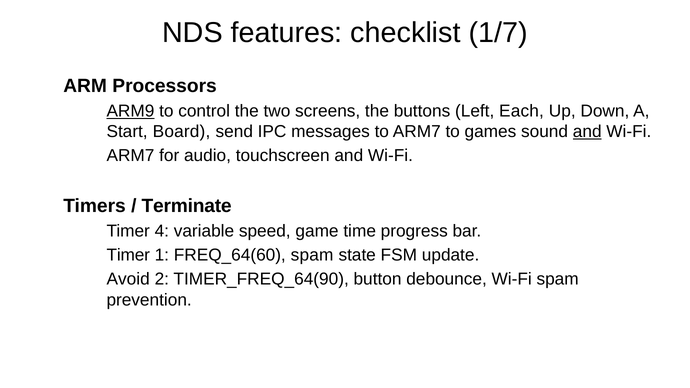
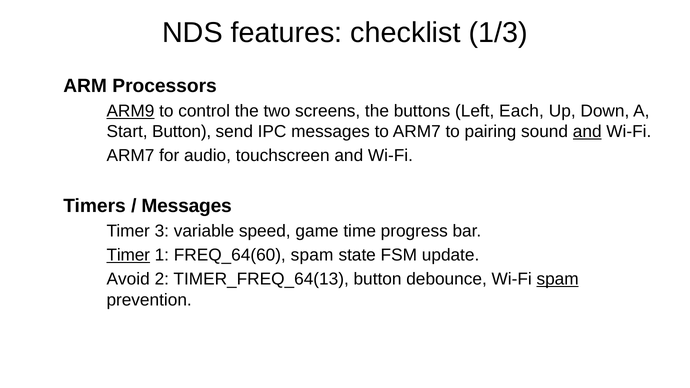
1/7: 1/7 -> 1/3
Start Board: Board -> Button
games: games -> pairing
Terminate at (187, 206): Terminate -> Messages
4: 4 -> 3
Timer at (128, 255) underline: none -> present
TIMER_FREQ_64(90: TIMER_FREQ_64(90 -> TIMER_FREQ_64(13
spam at (558, 279) underline: none -> present
